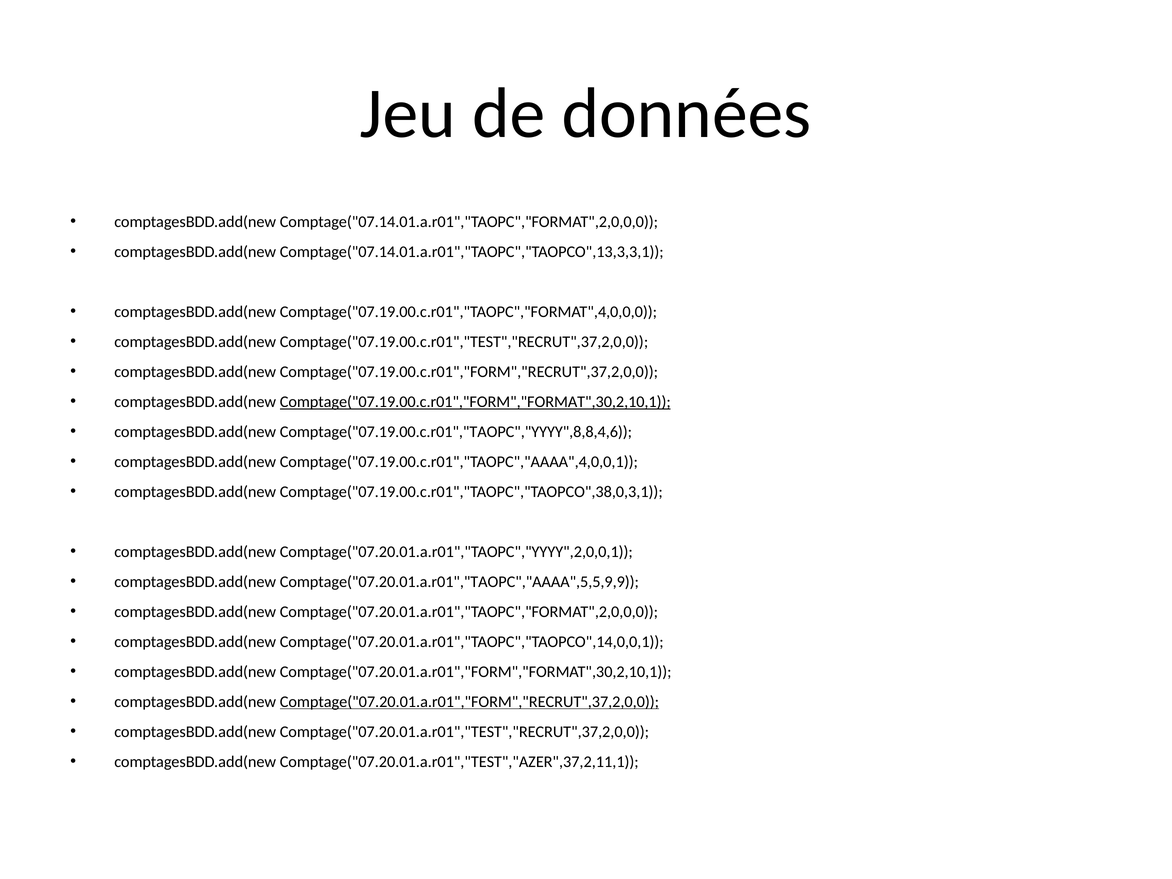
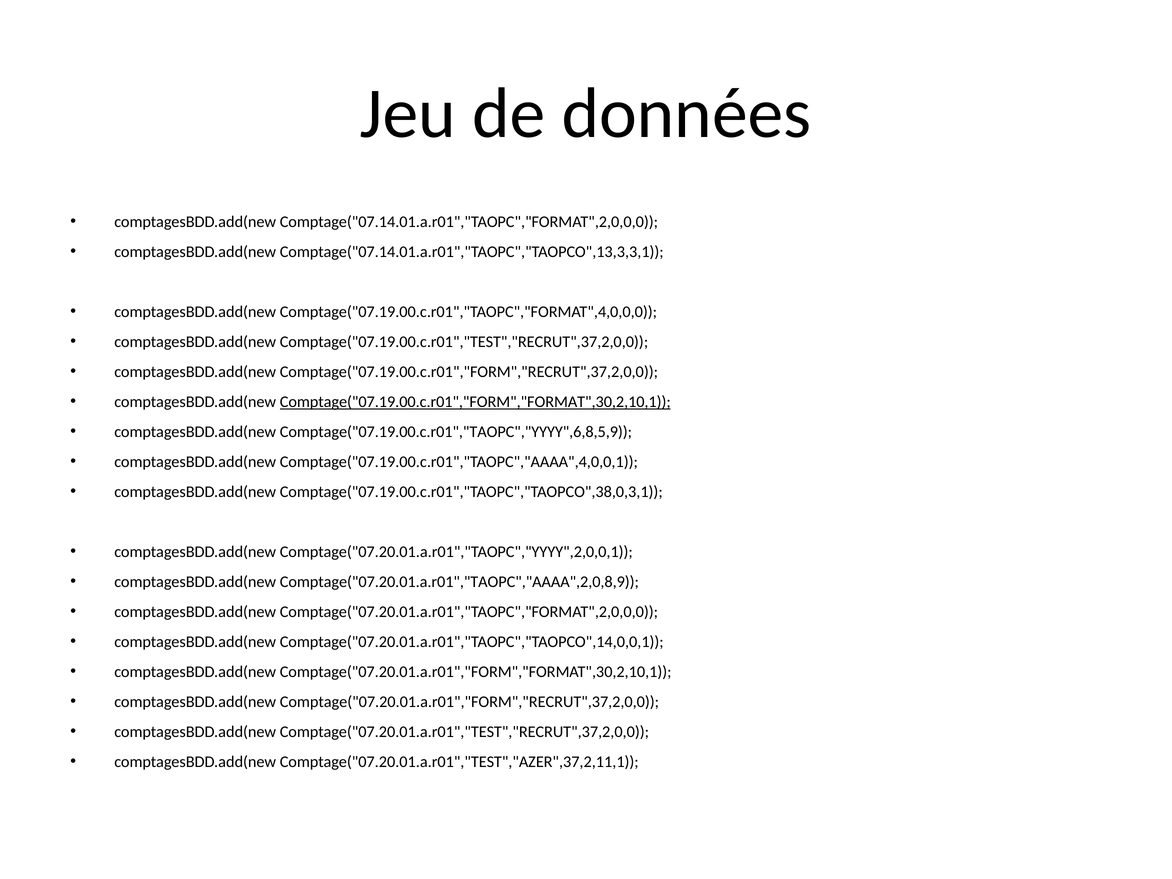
Comptage("07.19.00.c.r01","TAOPC","YYYY",8,8,4,6: Comptage("07.19.00.c.r01","TAOPC","YYYY",8,8,4,6 -> Comptage("07.19.00.c.r01","TAOPC","YYYY",6,8,5,9
Comptage("07.20.01.a.r01","TAOPC","AAAA",5,5,9,9: Comptage("07.20.01.a.r01","TAOPC","AAAA",5,5,9,9 -> Comptage("07.20.01.a.r01","TAOPC","AAAA",2,0,8,9
Comptage("07.20.01.a.r01","FORM","RECRUT",37,2,0,0 underline: present -> none
